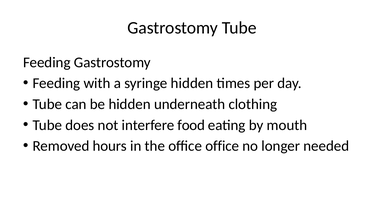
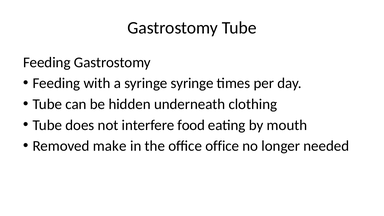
syringe hidden: hidden -> syringe
hours: hours -> make
